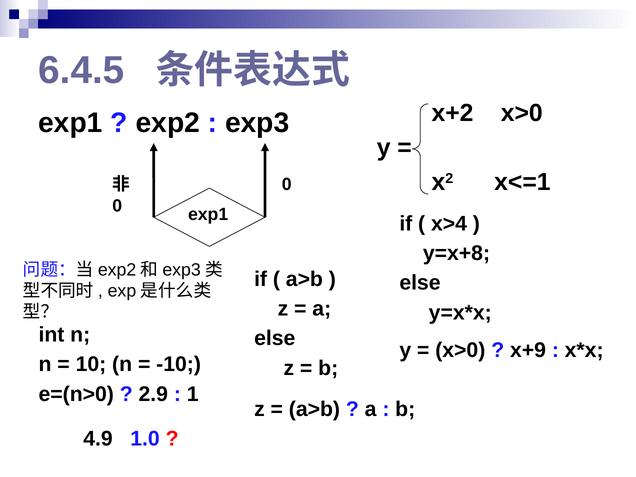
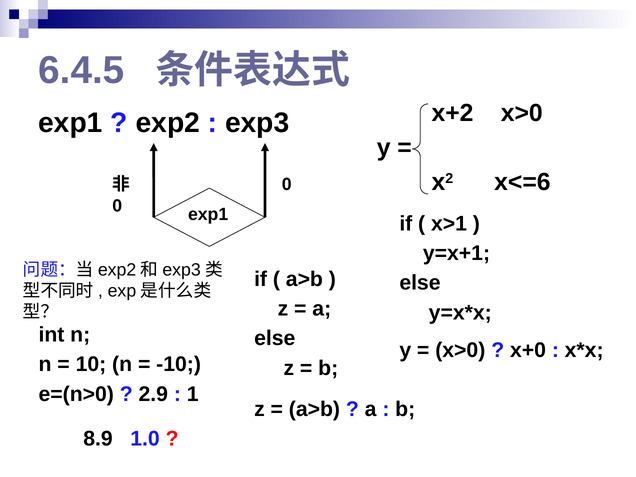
x<=1: x<=1 -> x<=6
x>4: x>4 -> x>1
y=x+8: y=x+8 -> y=x+1
x+9: x+9 -> x+0
4.9: 4.9 -> 8.9
